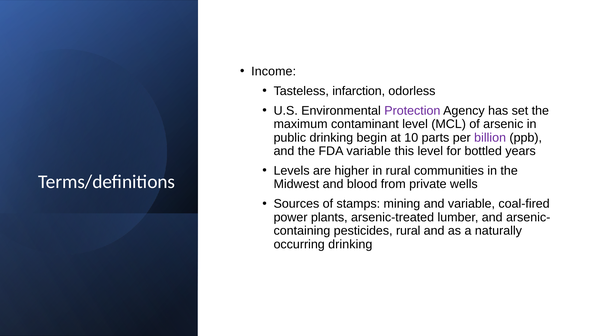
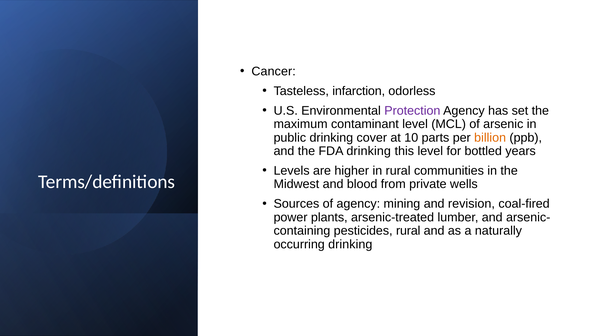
Income: Income -> Cancer
begin: begin -> cover
billion colour: purple -> orange
FDA variable: variable -> drinking
of stamps: stamps -> agency
and variable: variable -> revision
